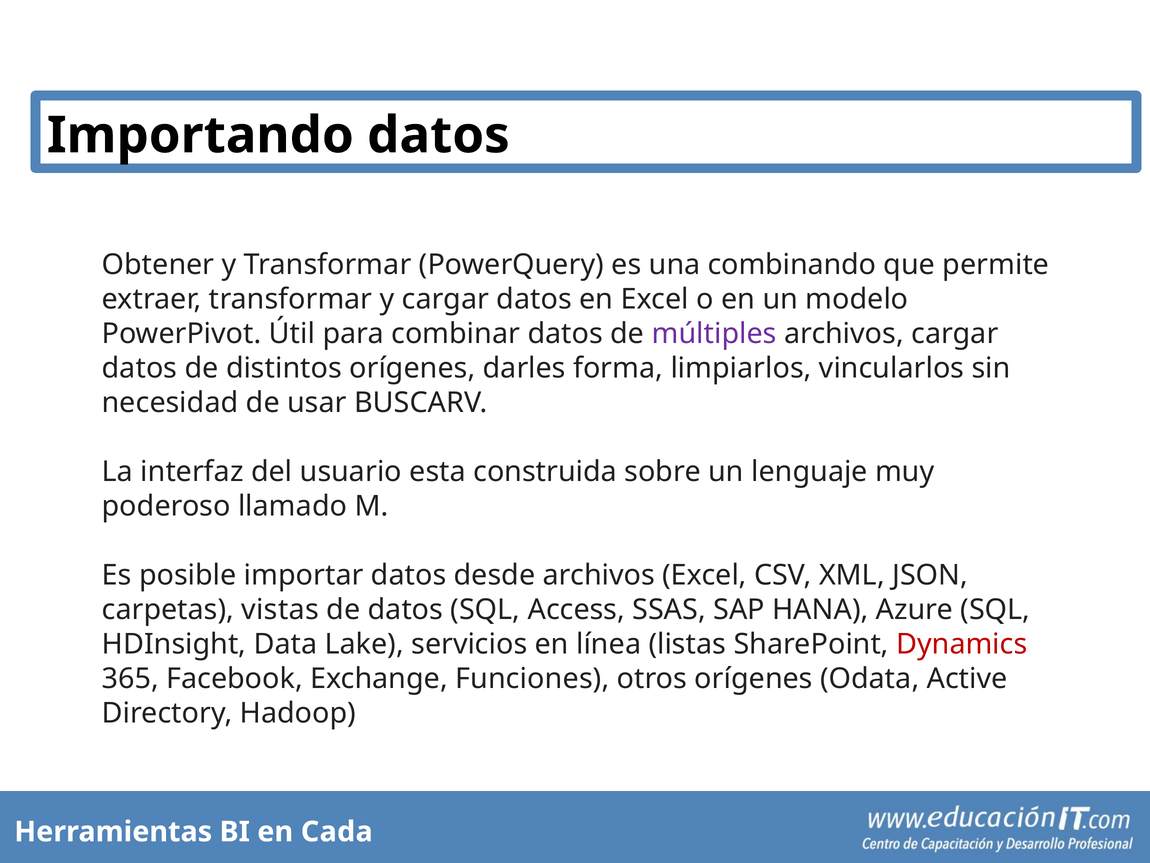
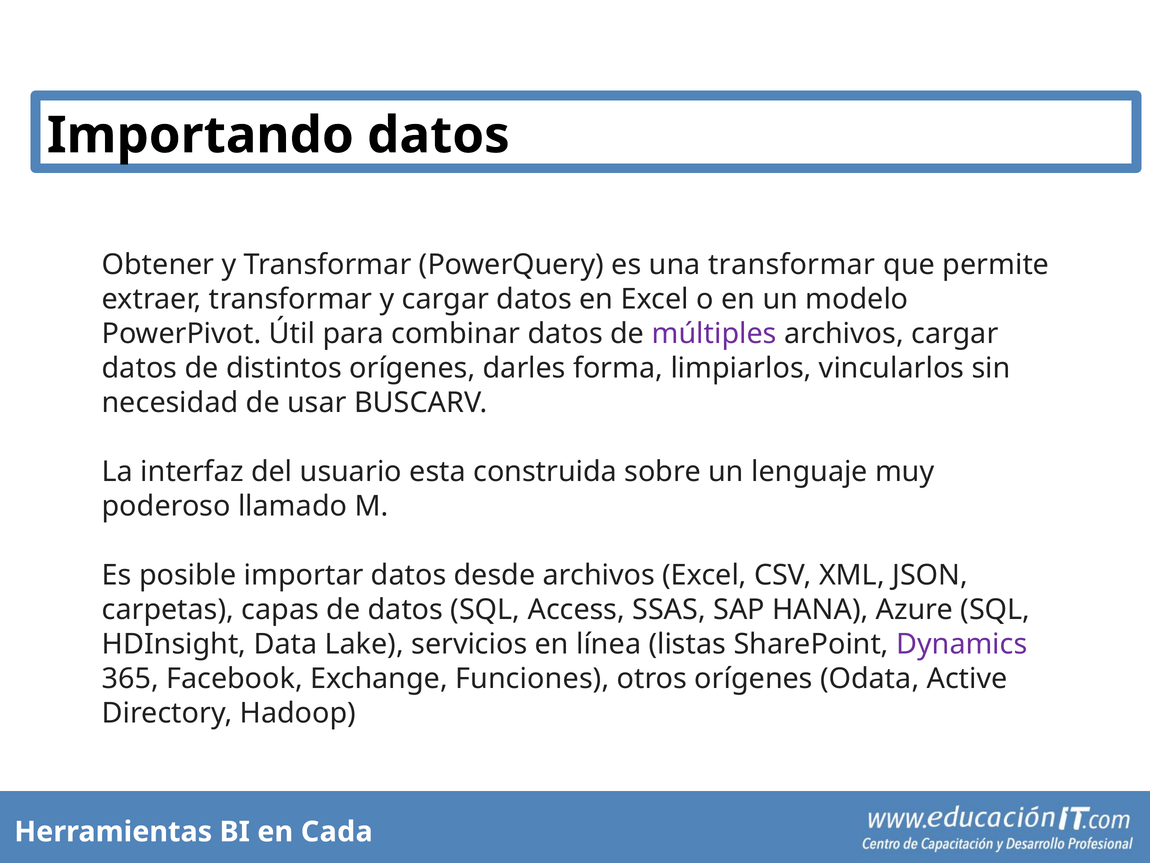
una combinando: combinando -> transformar
vistas: vistas -> capas
Dynamics colour: red -> purple
